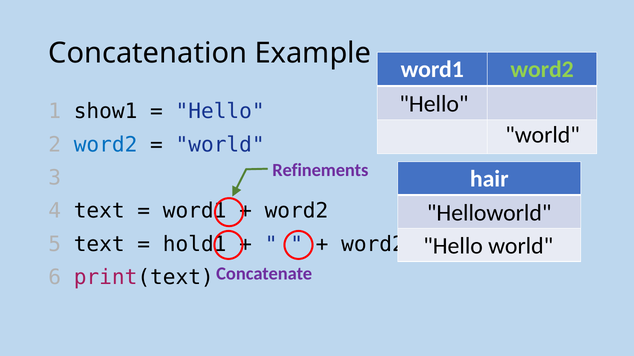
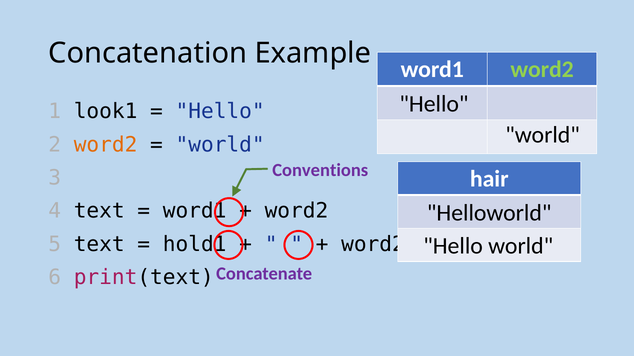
show1: show1 -> look1
word2 at (106, 145) colour: blue -> orange
Refinements: Refinements -> Conventions
